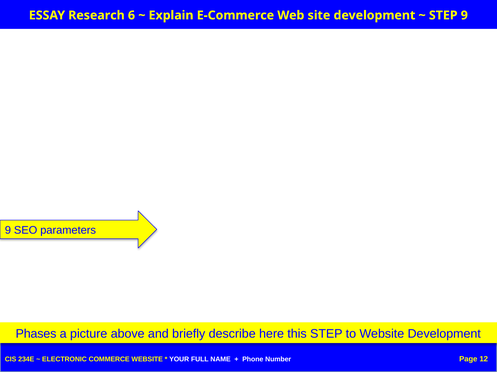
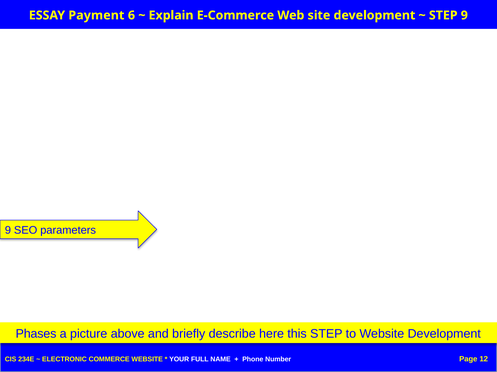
Research: Research -> Payment
